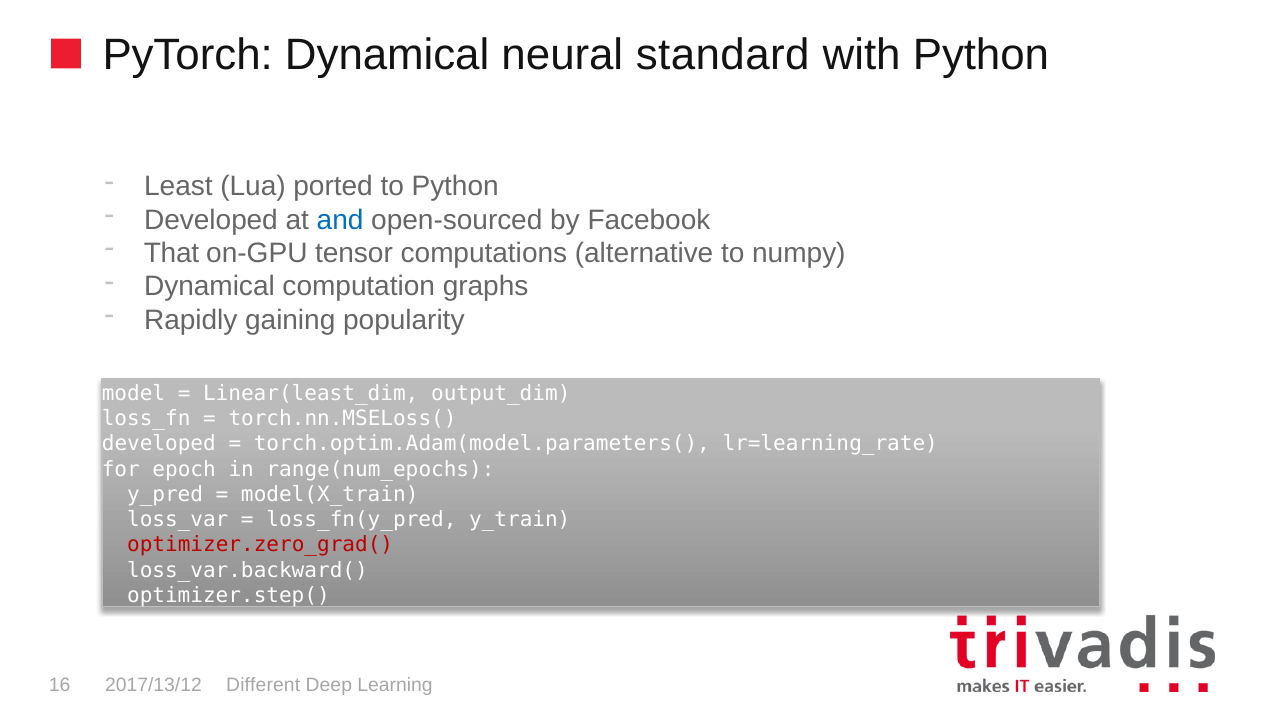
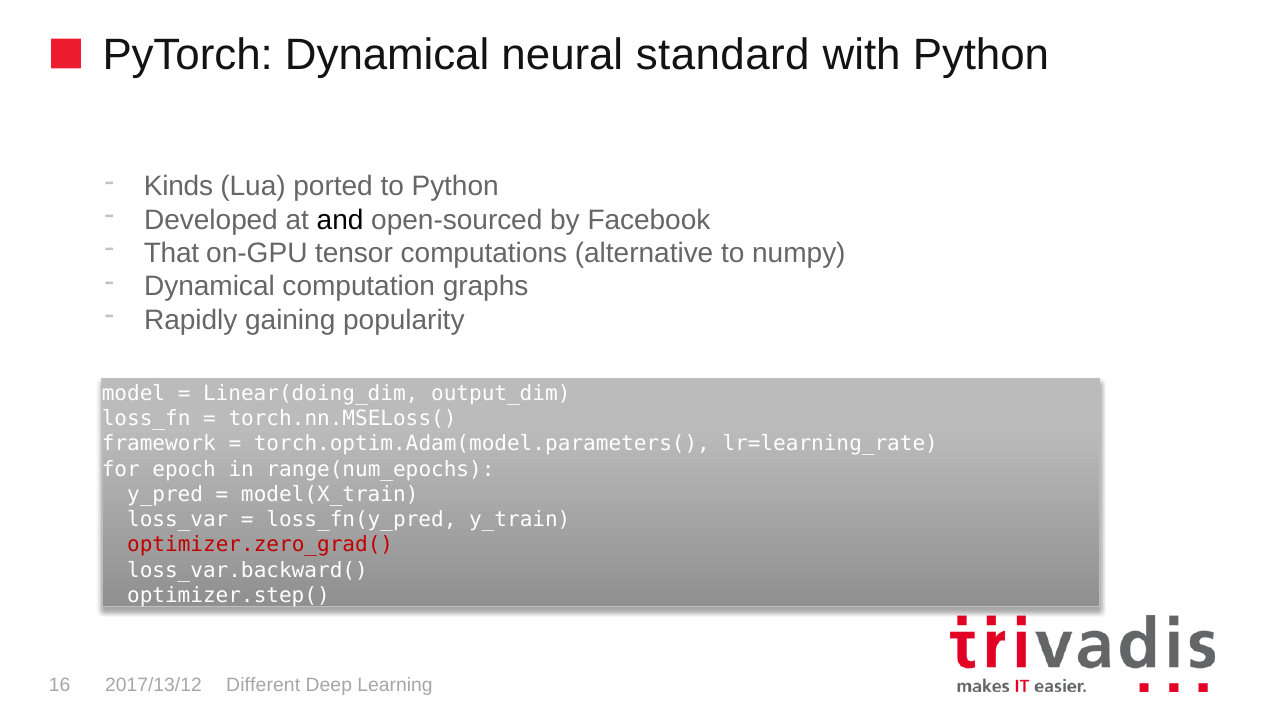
Least: Least -> Kinds
and colour: blue -> black
Linear(least_dim: Linear(least_dim -> Linear(doing_dim
developed at (159, 444): developed -> framework
